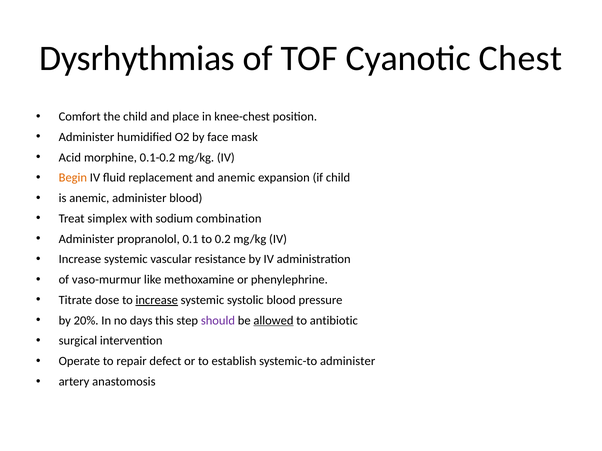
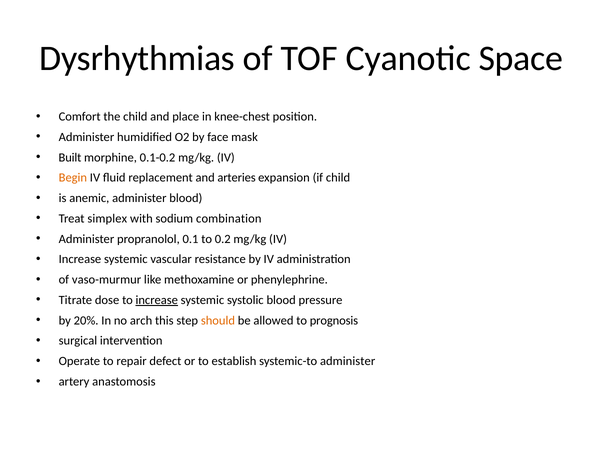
Chest: Chest -> Space
Acid: Acid -> Built
and anemic: anemic -> arteries
days: days -> arch
should colour: purple -> orange
allowed underline: present -> none
antibiotic: antibiotic -> prognosis
